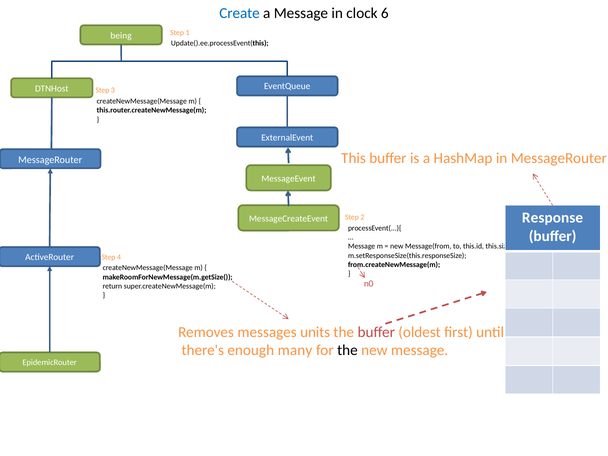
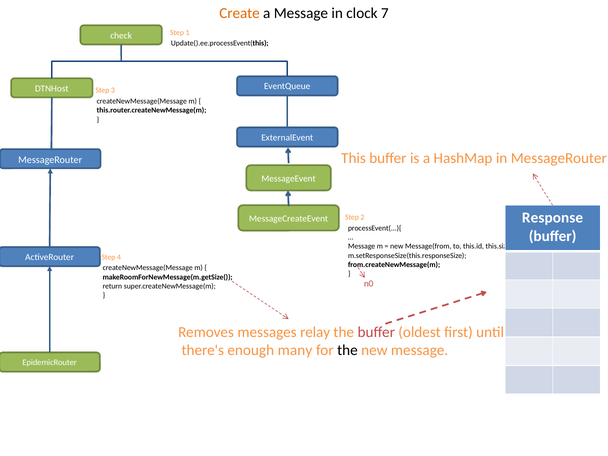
Create colour: blue -> orange
6: 6 -> 7
being: being -> check
units: units -> relay
